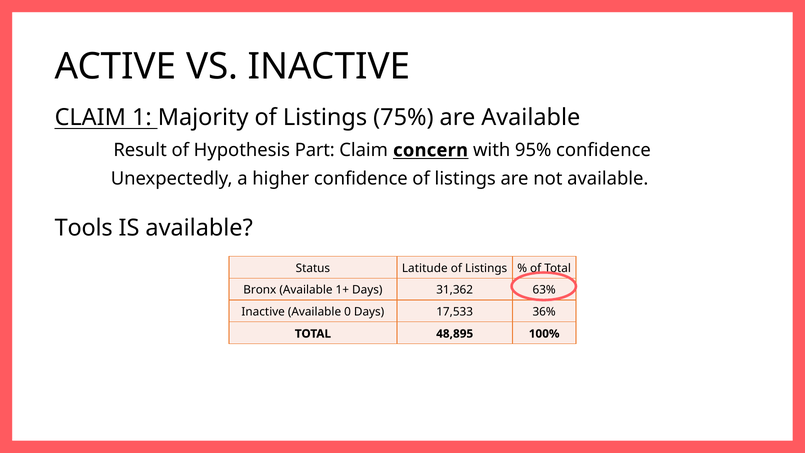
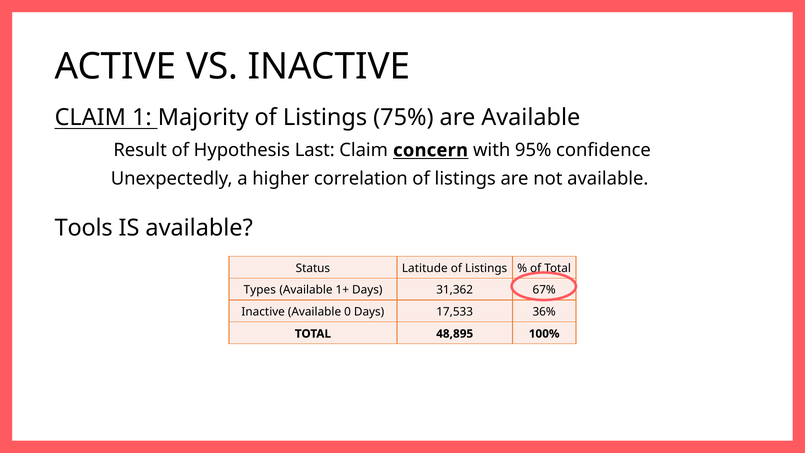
Part: Part -> Last
higher confidence: confidence -> correlation
Bronx: Bronx -> Types
63%: 63% -> 67%
